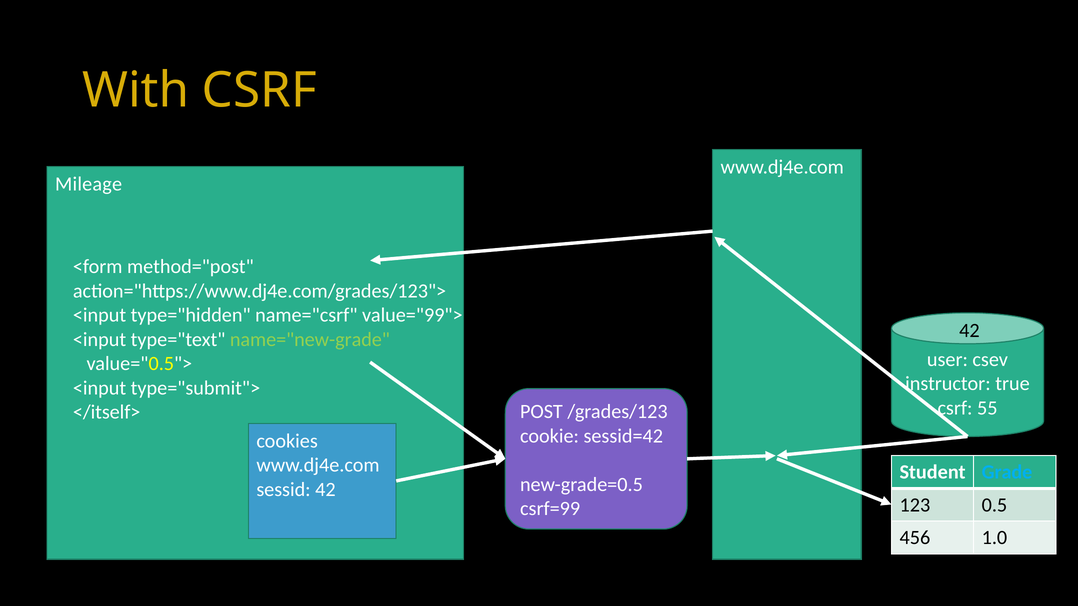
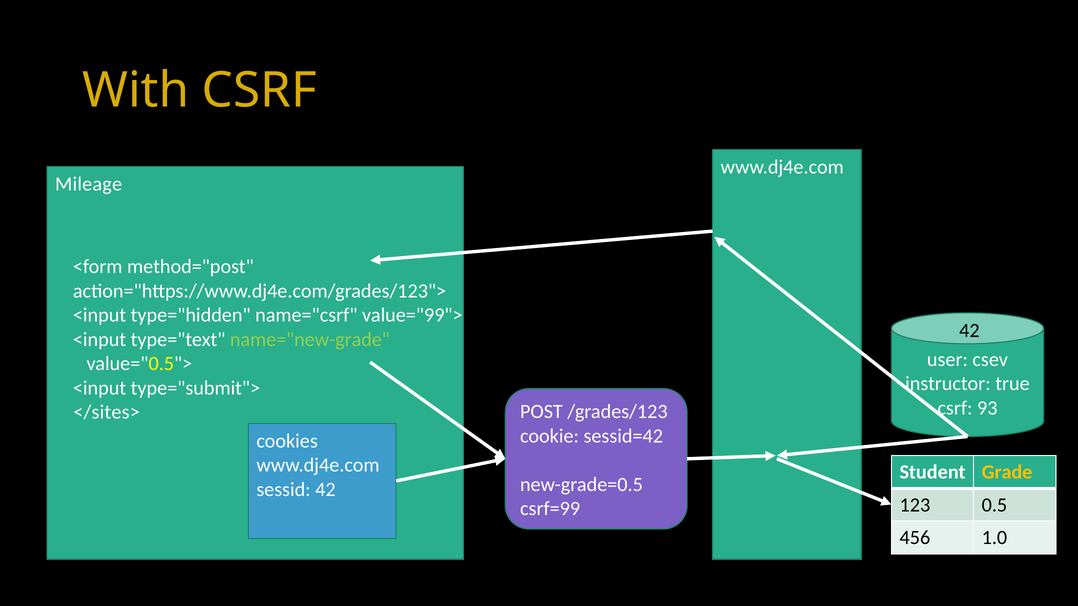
55: 55 -> 93
</itself>: </itself> -> </sites>
Grade colour: light blue -> yellow
